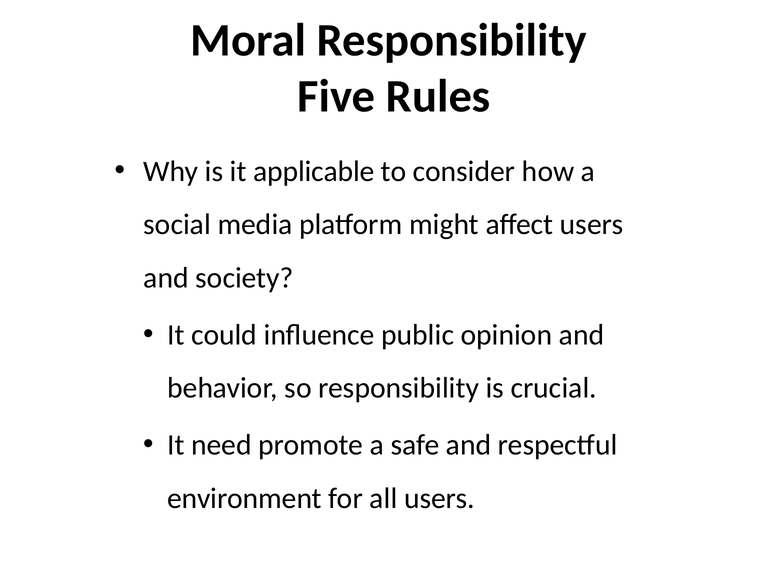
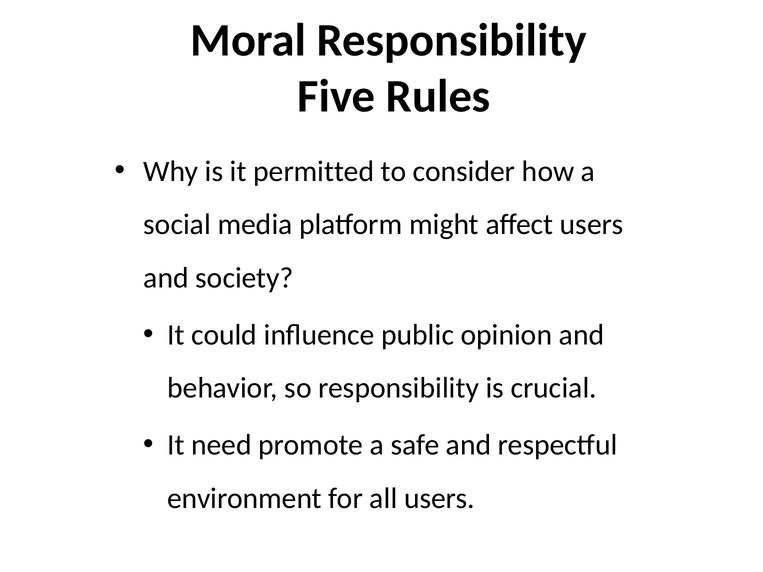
applicable: applicable -> permitted
